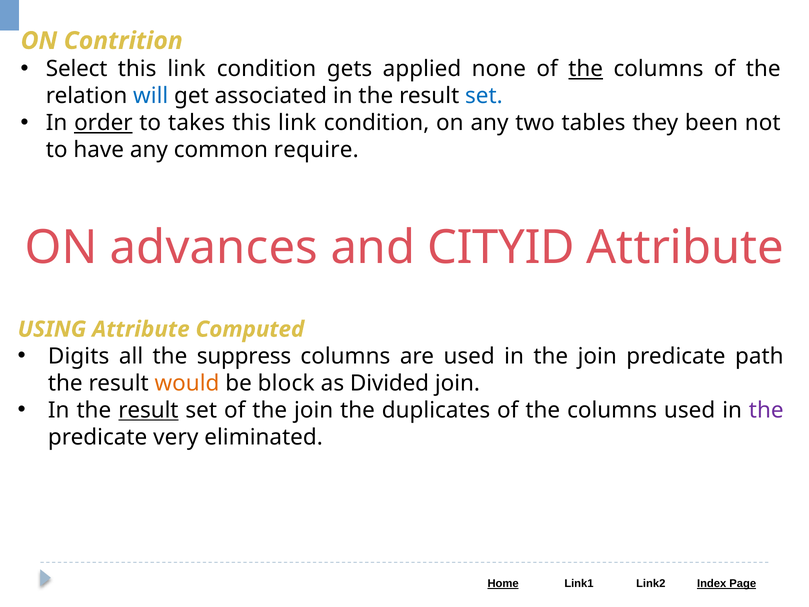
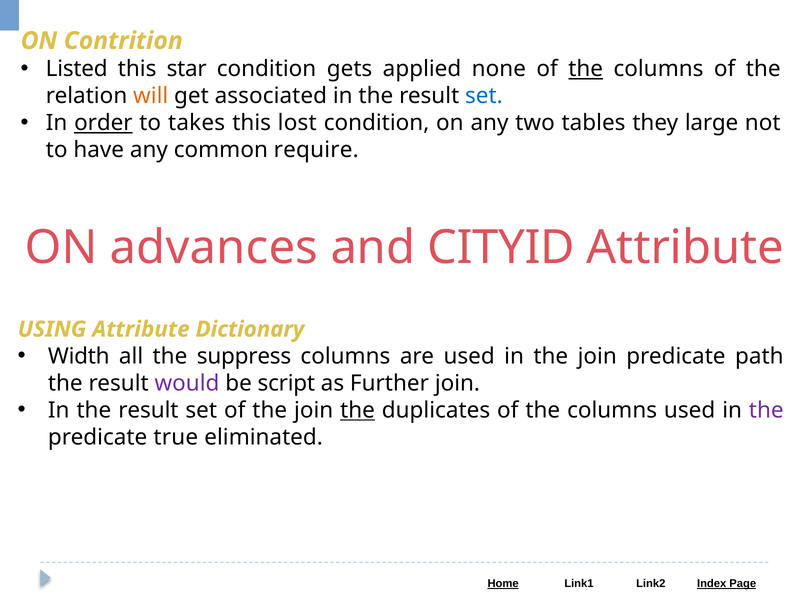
Select: Select -> Listed
link at (186, 69): link -> star
will colour: blue -> orange
link at (297, 123): link -> lost
been: been -> large
Computed: Computed -> Dictionary
Digits: Digits -> Width
would colour: orange -> purple
block: block -> script
Divided: Divided -> Further
result at (148, 410) underline: present -> none
the at (358, 410) underline: none -> present
very: very -> true
